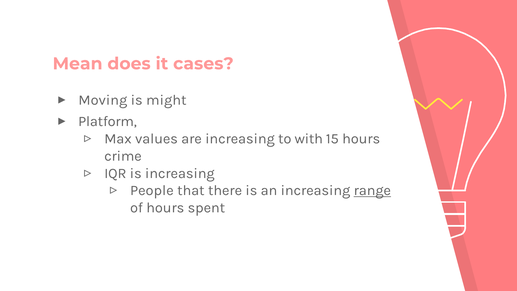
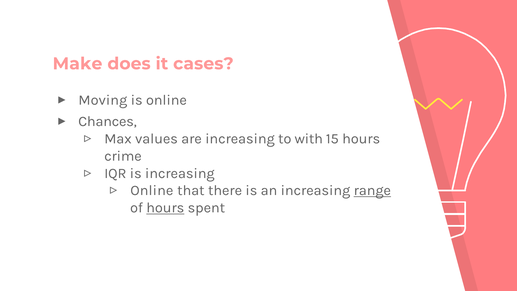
Mean: Mean -> Make
is might: might -> online
Platform: Platform -> Chances
People at (152, 190): People -> Online
hours at (165, 208) underline: none -> present
